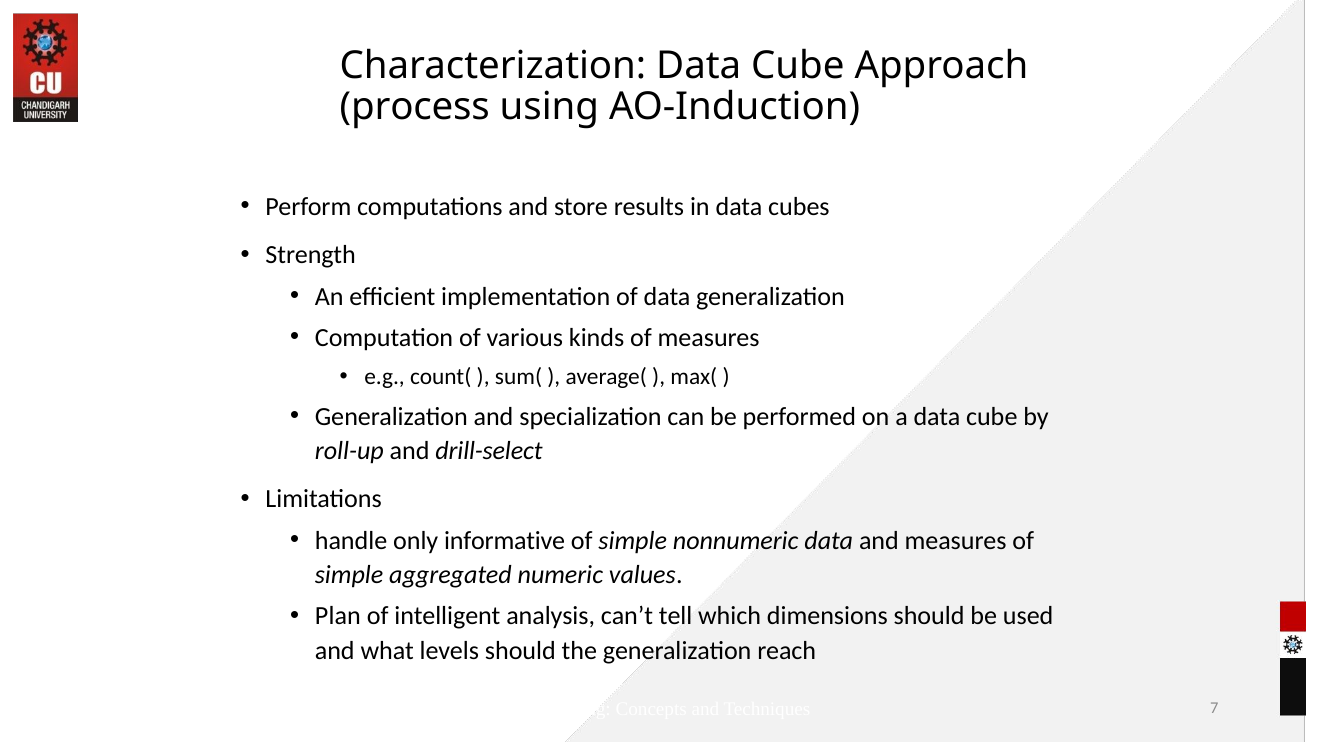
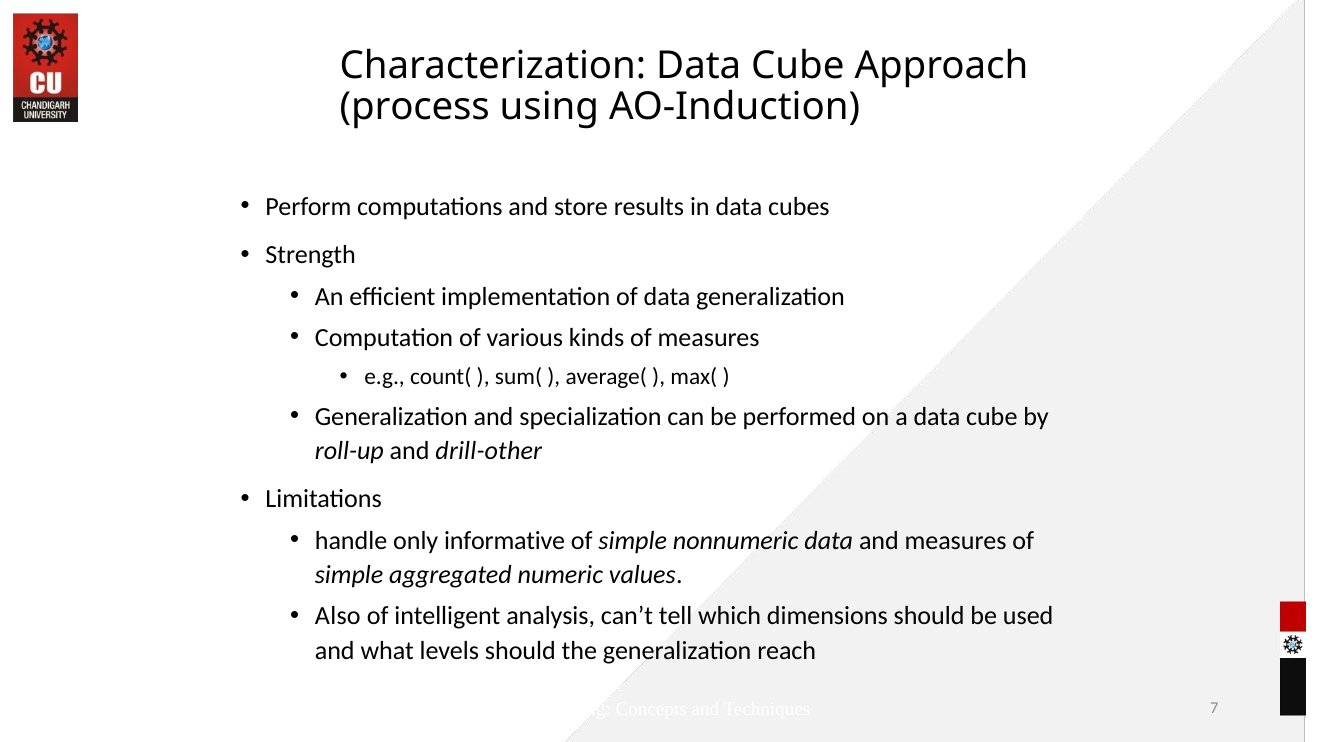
drill-select: drill-select -> drill-other
Plan: Plan -> Also
